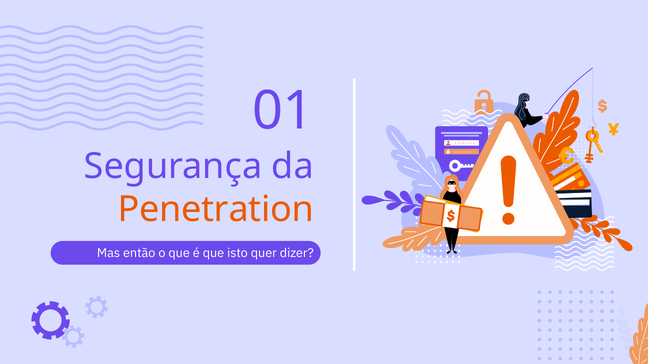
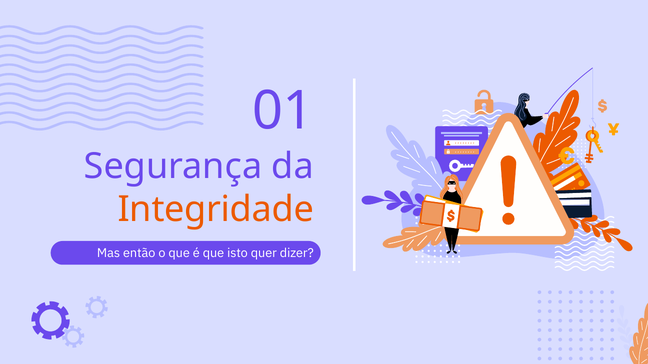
Penetration: Penetration -> Integridade
